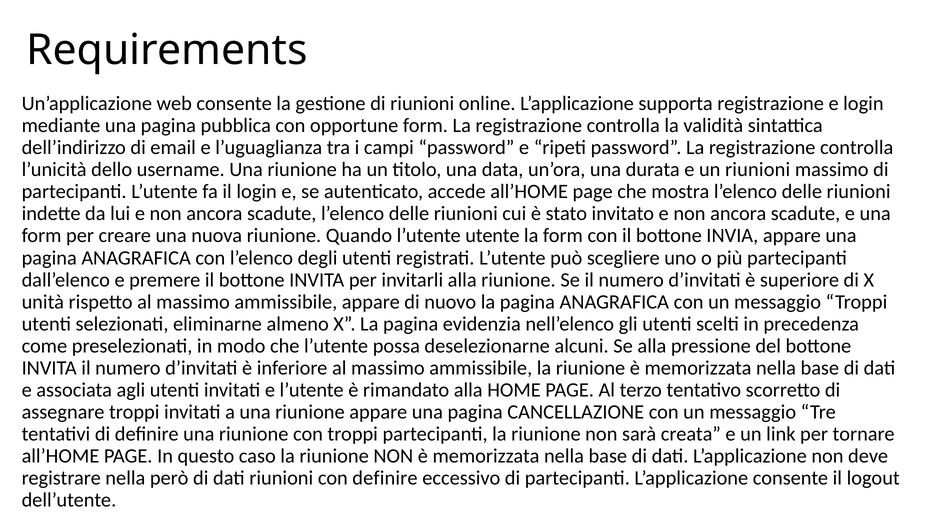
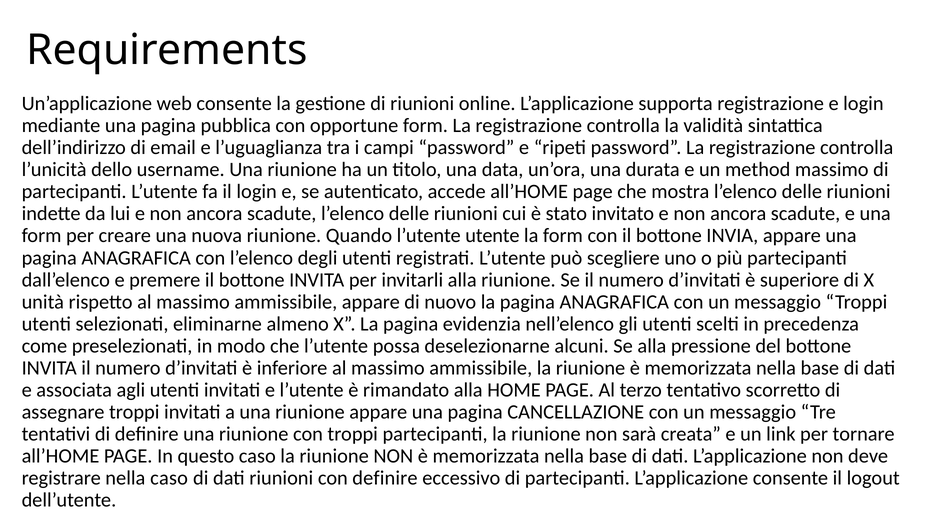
un riunioni: riunioni -> method
nella però: però -> caso
